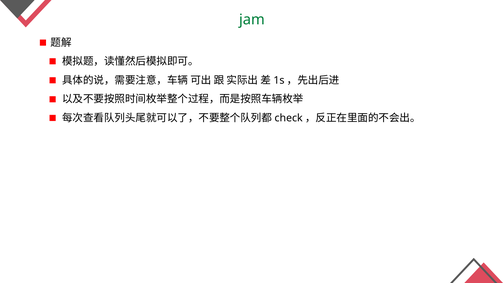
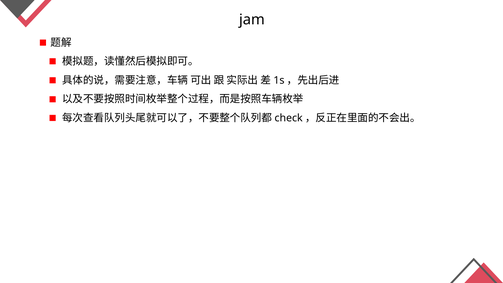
jam colour: green -> black
